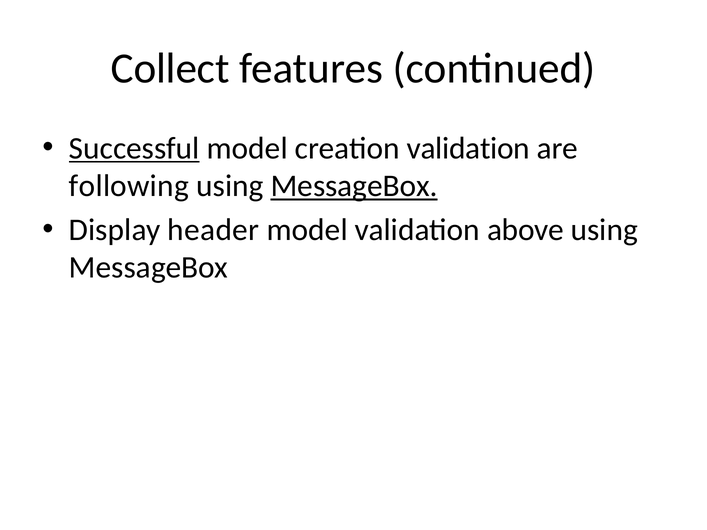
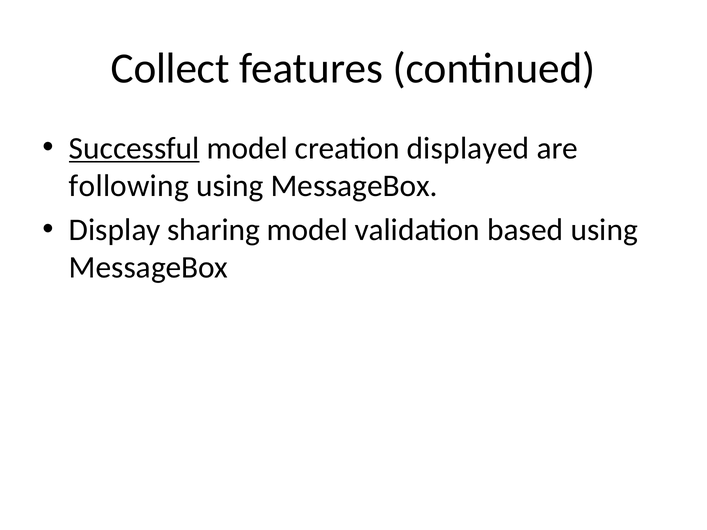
creation validation: validation -> displayed
MessageBox at (354, 186) underline: present -> none
header: header -> sharing
above: above -> based
